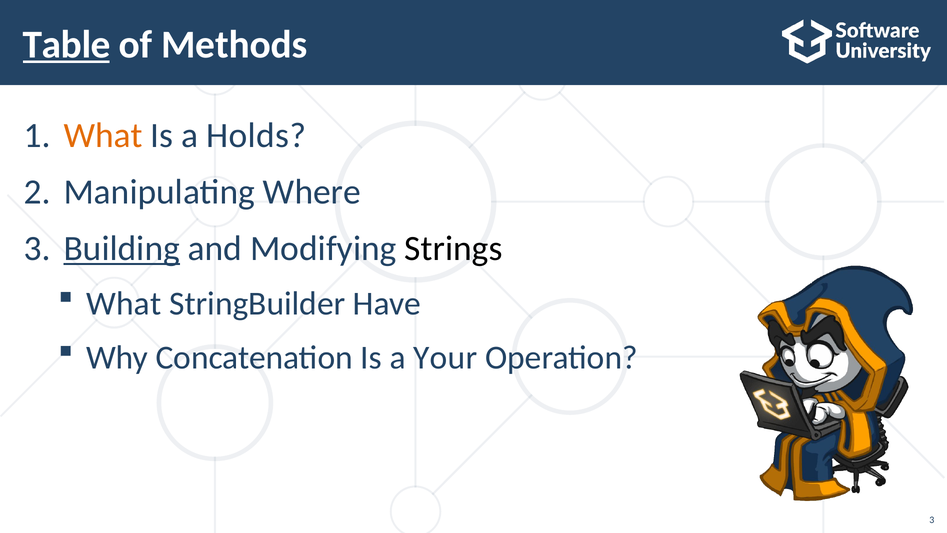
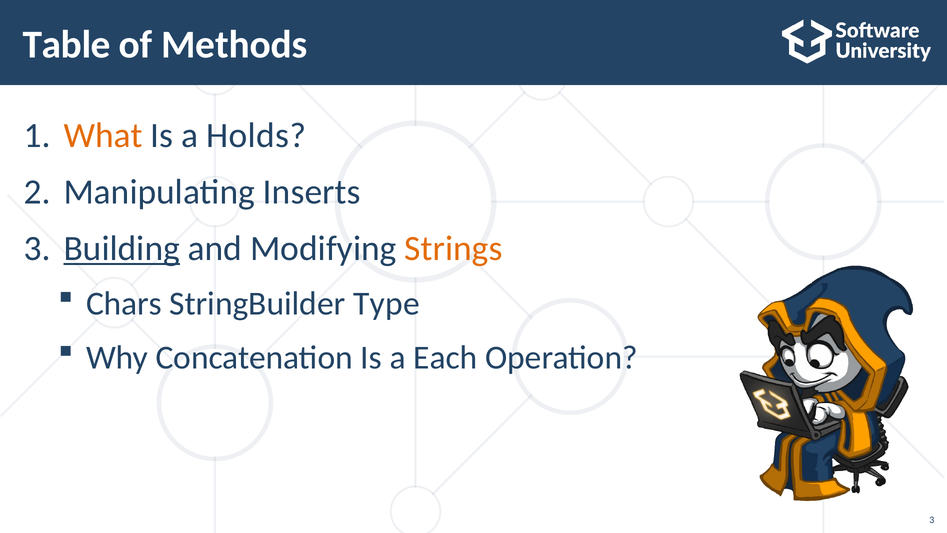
Table underline: present -> none
Where: Where -> Inserts
Strings colour: black -> orange
What at (124, 304): What -> Chars
Have: Have -> Type
Your: Your -> Each
